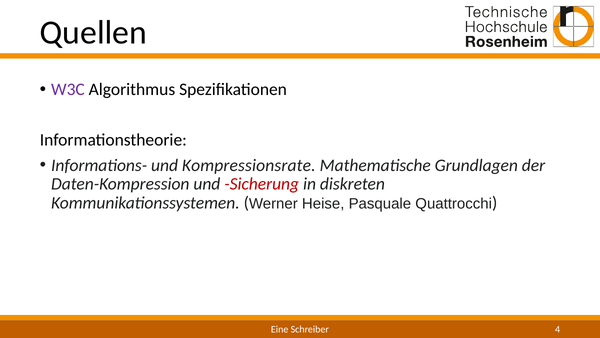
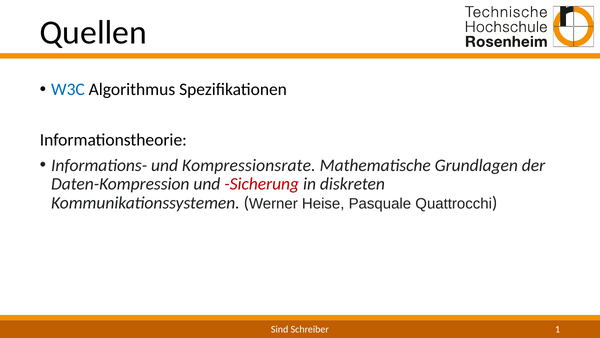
W3C colour: purple -> blue
Eine: Eine -> Sind
4: 4 -> 1
